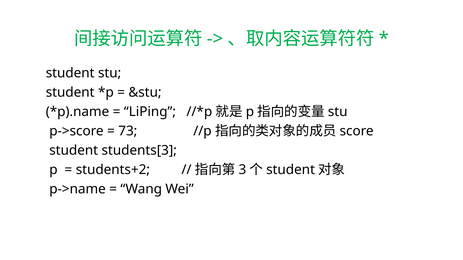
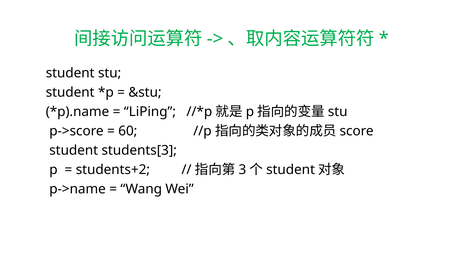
73: 73 -> 60
